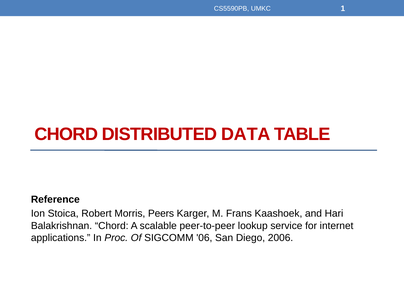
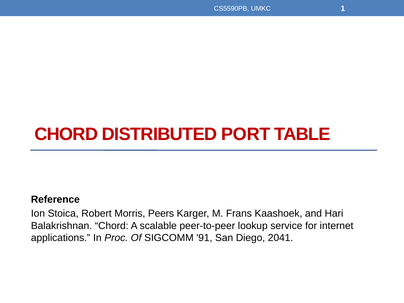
DATA: DATA -> PORT
06: 06 -> 91
2006: 2006 -> 2041
